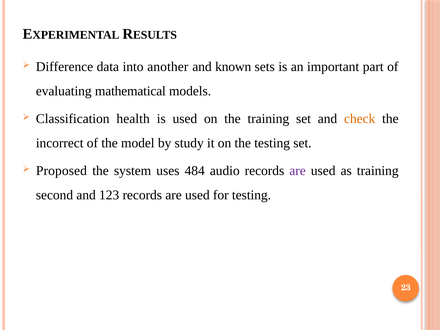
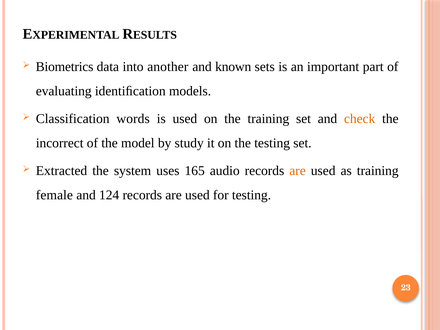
Difference: Difference -> Biometrics
mathematical: mathematical -> identiﬁcation
health: health -> words
Proposed: Proposed -> Extracted
484: 484 -> 165
are at (298, 171) colour: purple -> orange
second: second -> female
123: 123 -> 124
